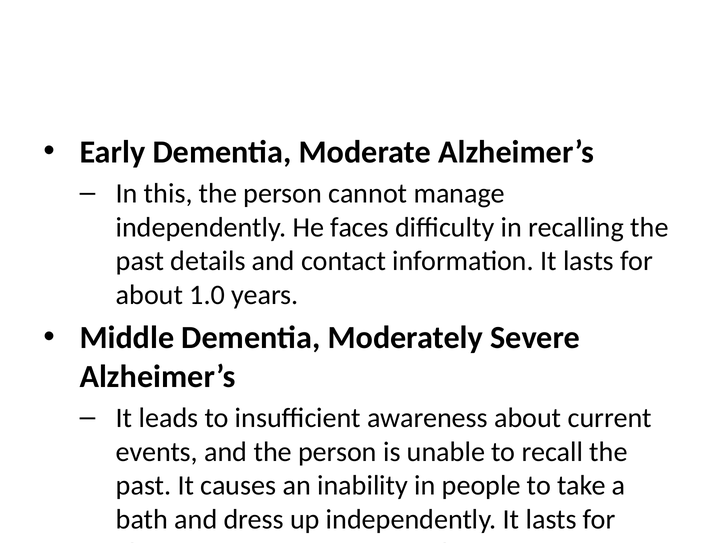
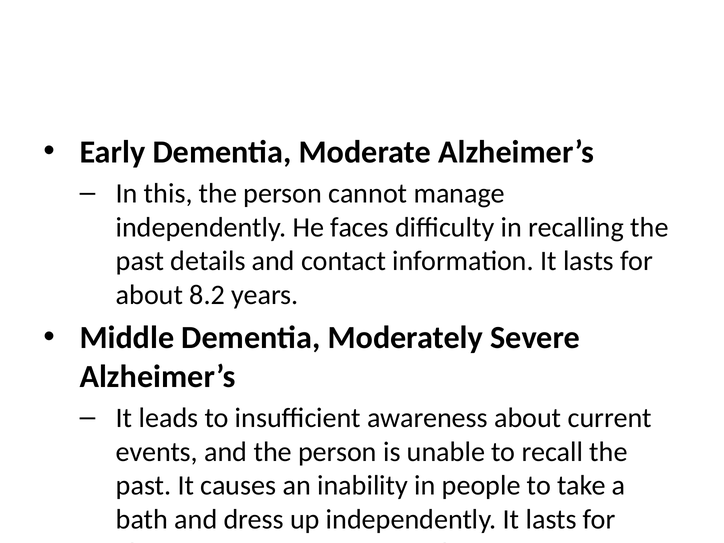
1.0: 1.0 -> 8.2
